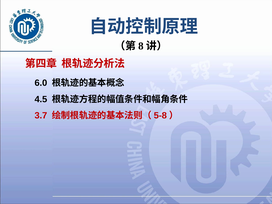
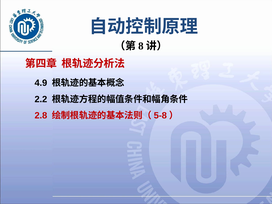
6.0: 6.0 -> 4.9
4.5: 4.5 -> 2.2
3.7: 3.7 -> 2.8
